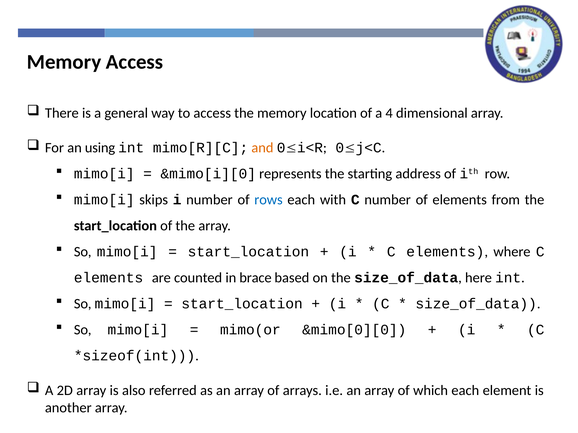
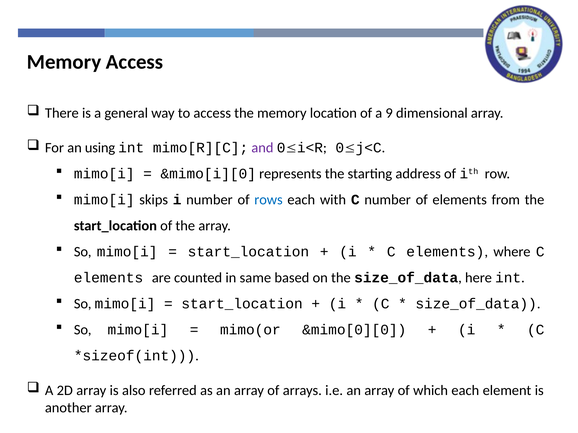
4: 4 -> 9
and colour: orange -> purple
brace: brace -> same
